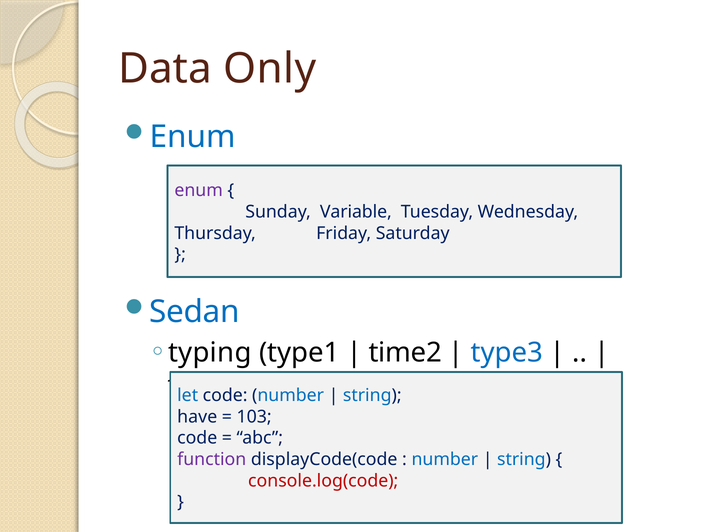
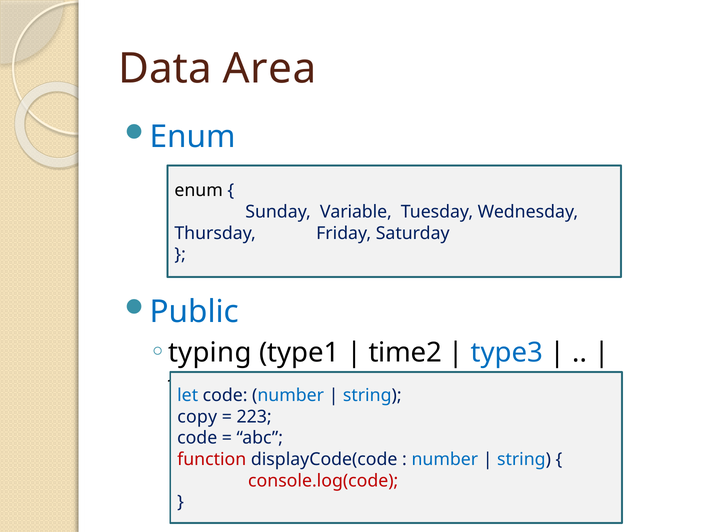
Only: Only -> Area
enum at (199, 191) colour: purple -> black
Sedan: Sedan -> Public
have: have -> copy
103: 103 -> 223
function colour: purple -> red
